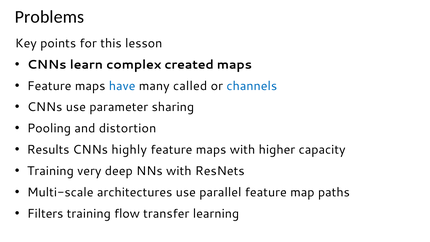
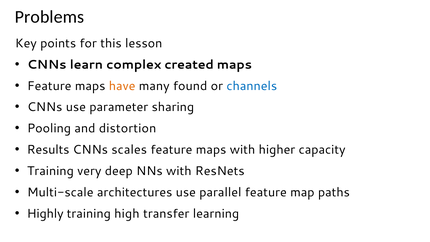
have colour: blue -> orange
called: called -> found
highly: highly -> scales
Filters: Filters -> Highly
flow: flow -> high
